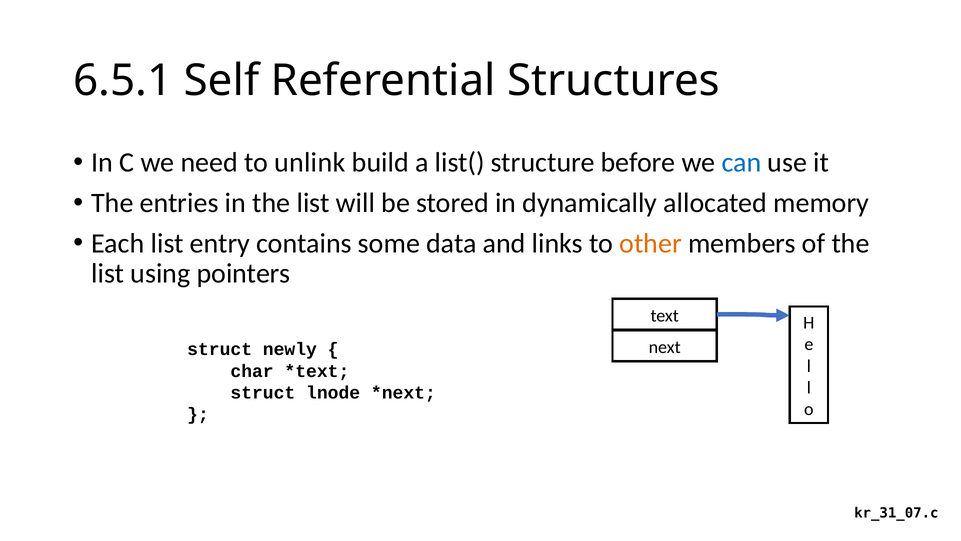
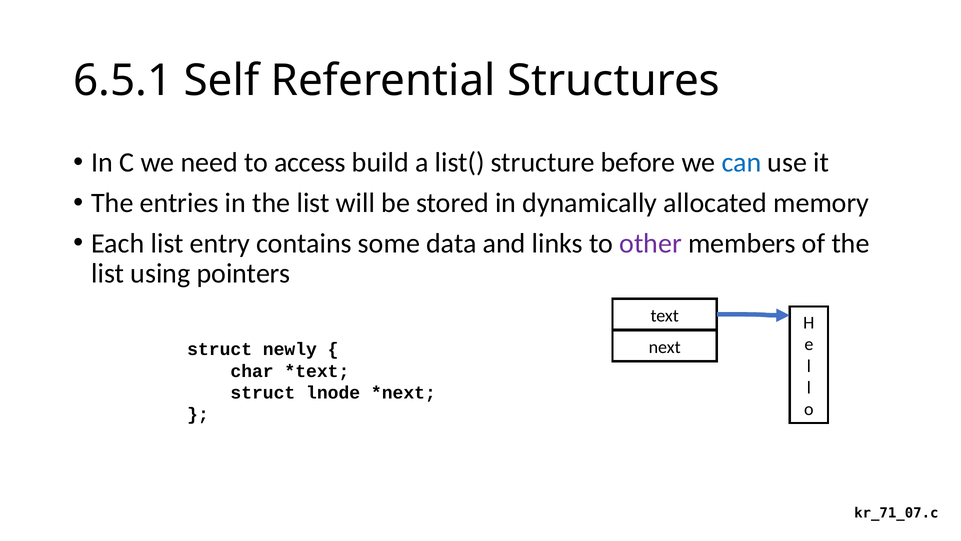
unlink: unlink -> access
other colour: orange -> purple
kr_31_07.c: kr_31_07.c -> kr_71_07.c
